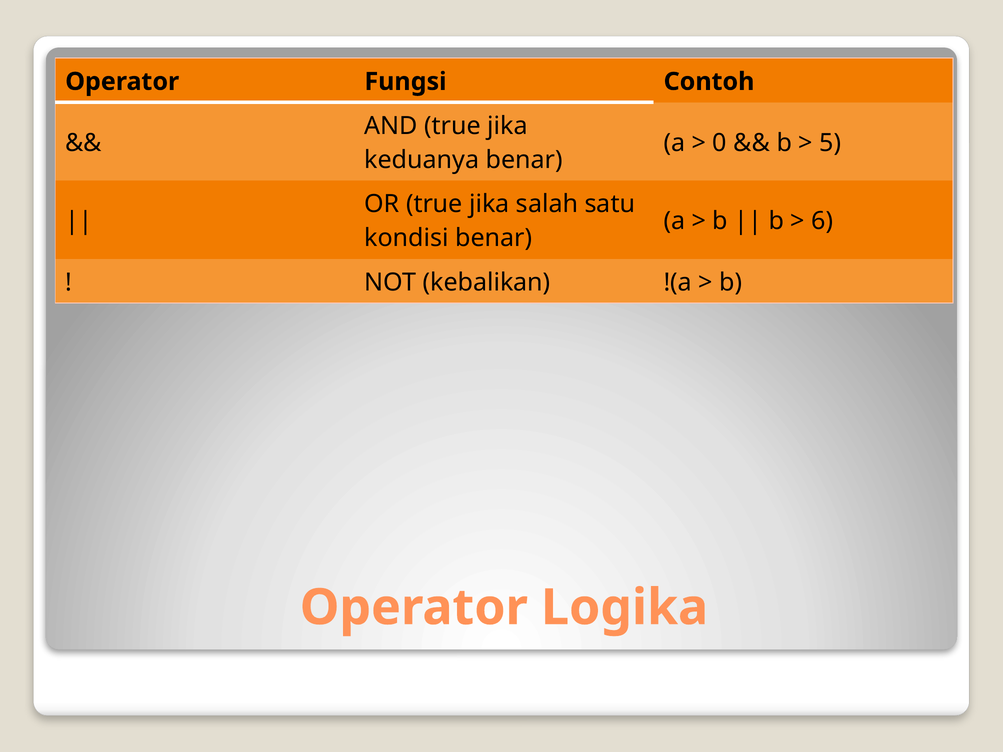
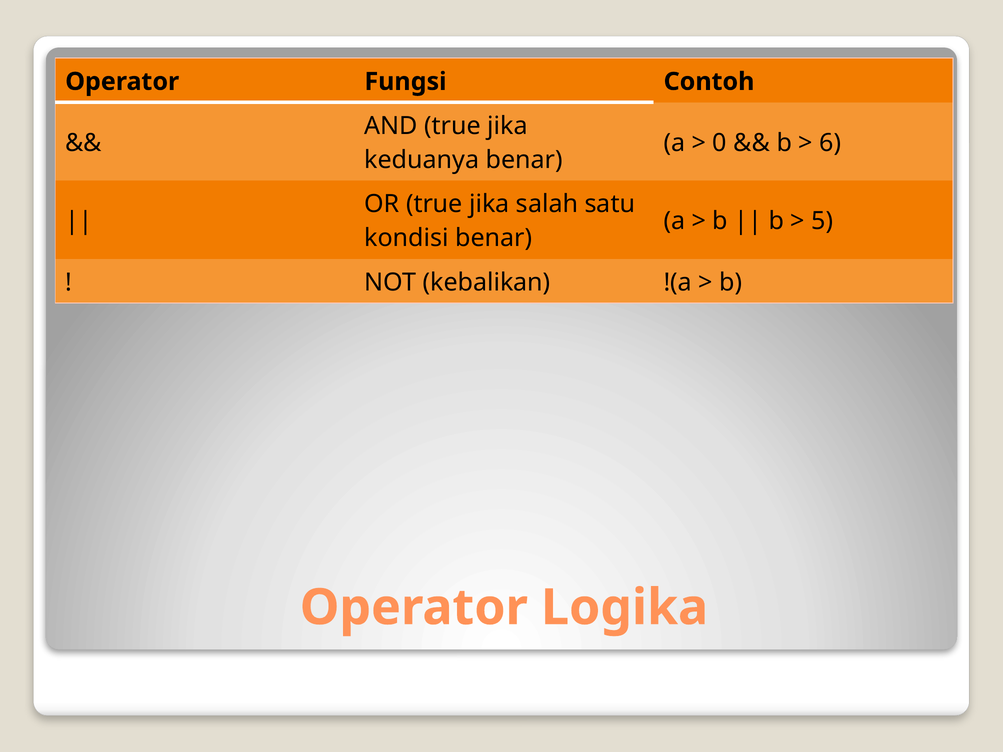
5: 5 -> 6
6: 6 -> 5
